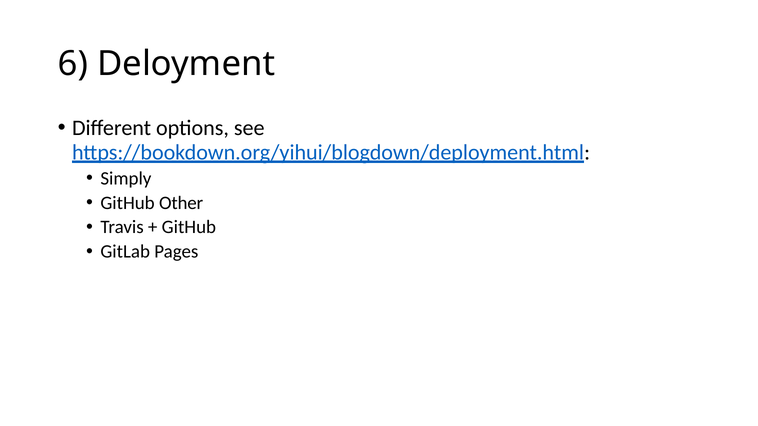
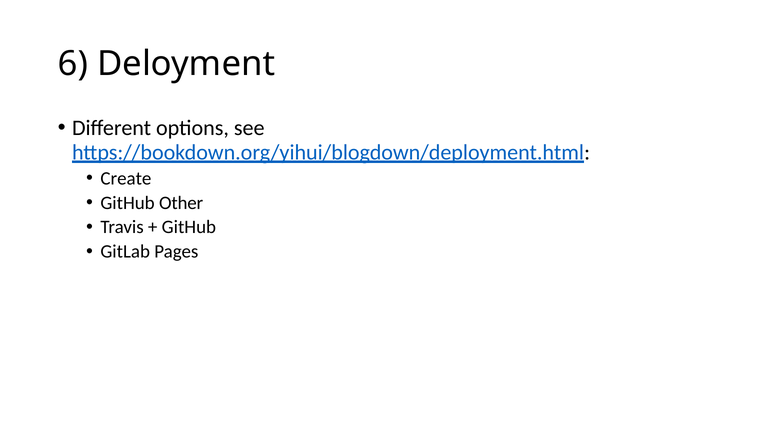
Simply: Simply -> Create
